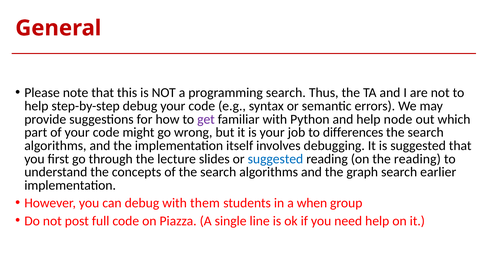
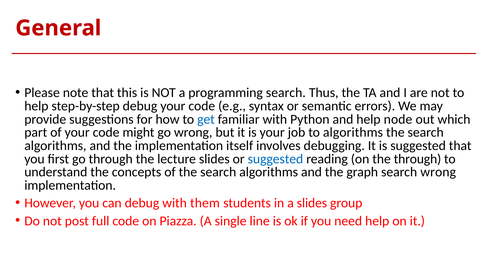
get colour: purple -> blue
to differences: differences -> algorithms
the reading: reading -> through
search earlier: earlier -> wrong
a when: when -> slides
